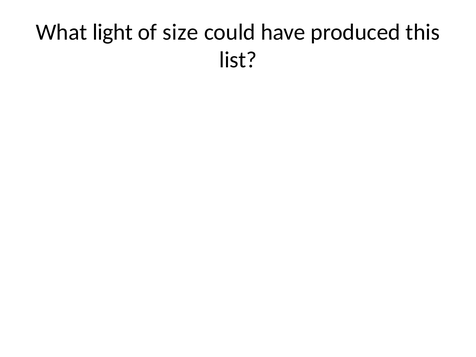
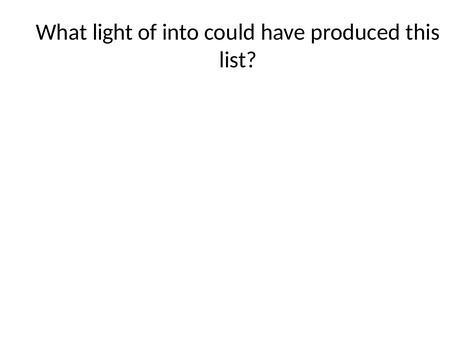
size: size -> into
